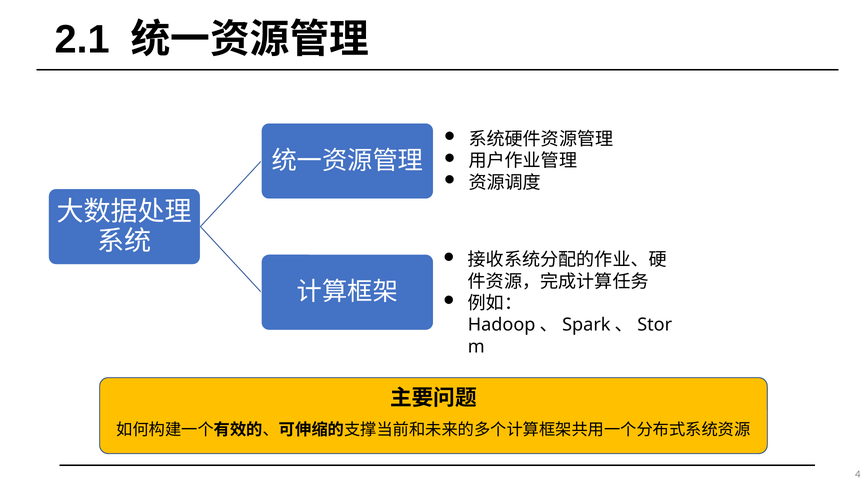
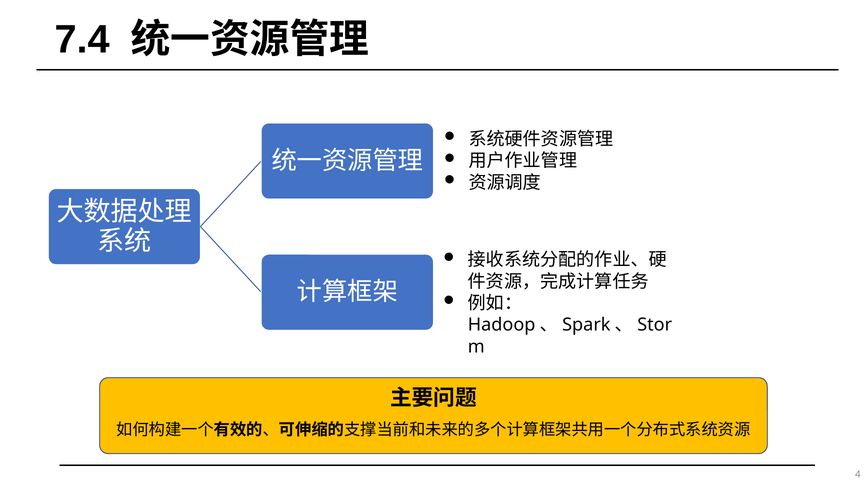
2.1: 2.1 -> 7.4
